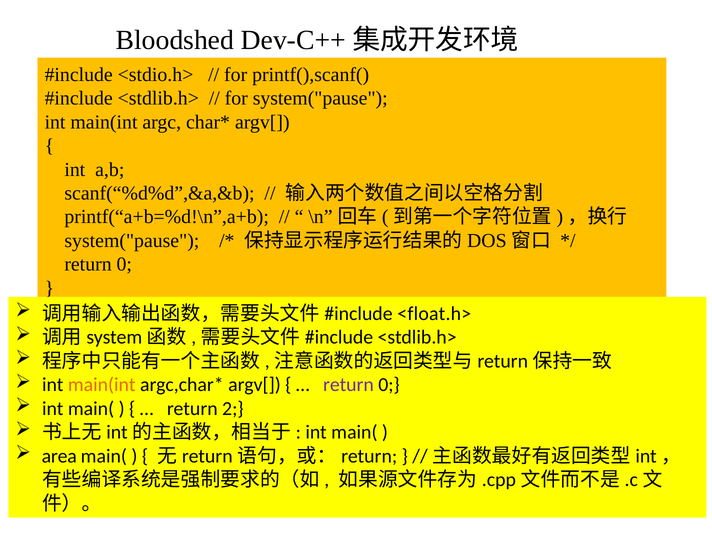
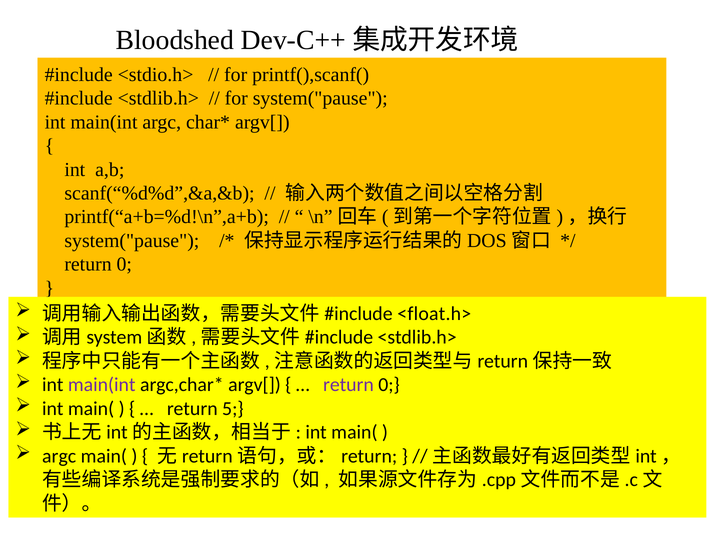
main(int at (102, 385) colour: orange -> purple
2: 2 -> 5
area at (59, 456): area -> argc
